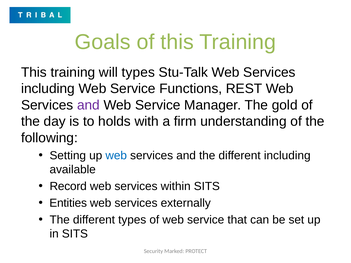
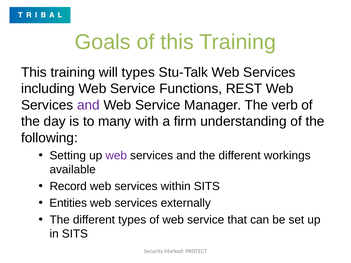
gold: gold -> verb
holds: holds -> many
web at (116, 156) colour: blue -> purple
different including: including -> workings
